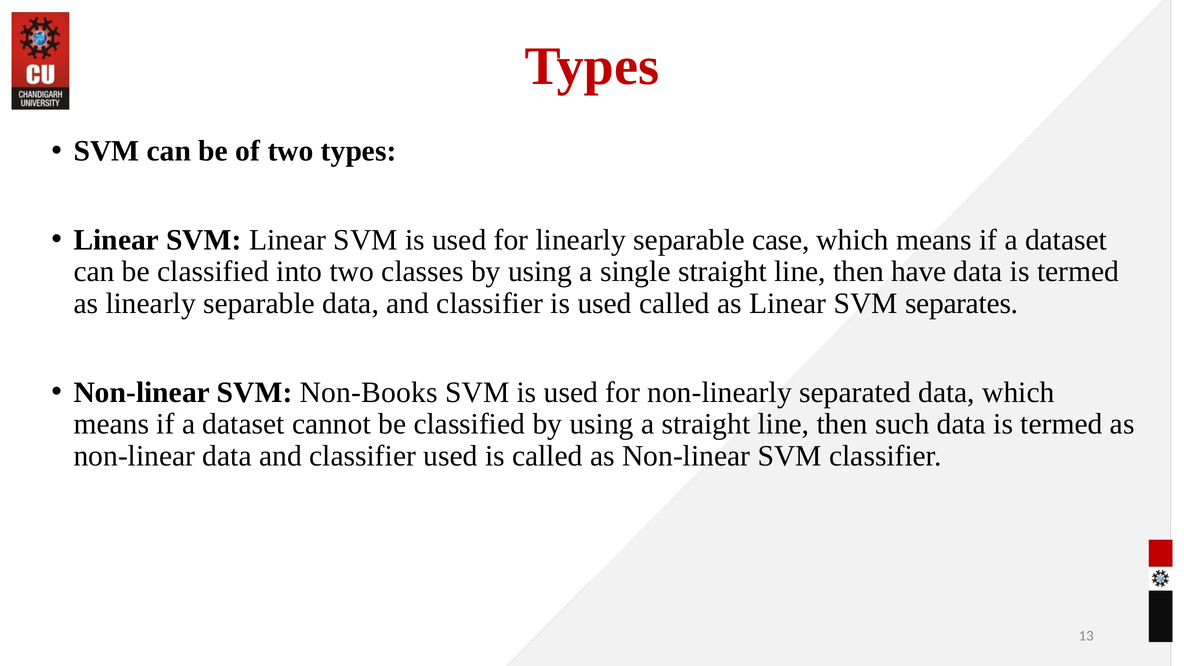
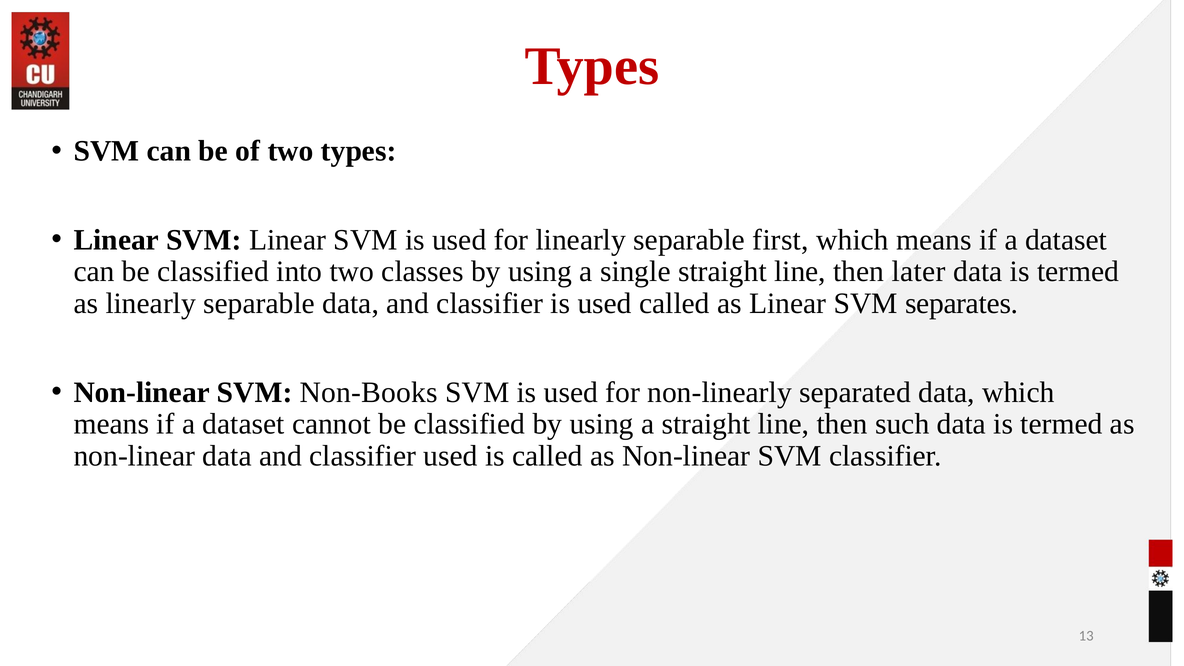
case: case -> first
have: have -> later
